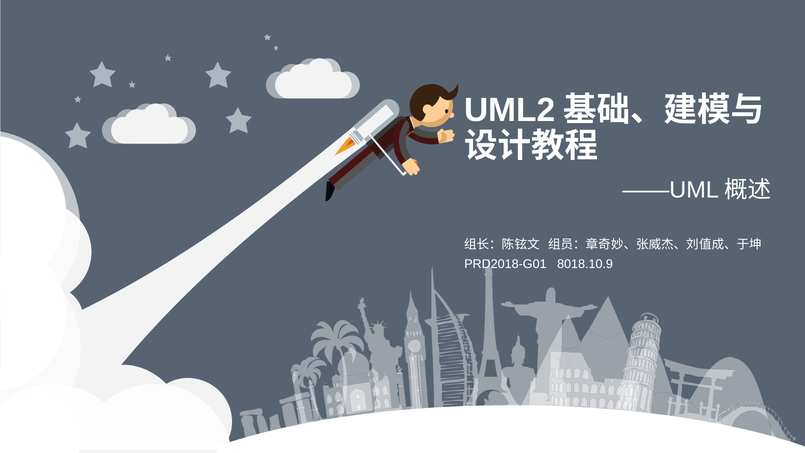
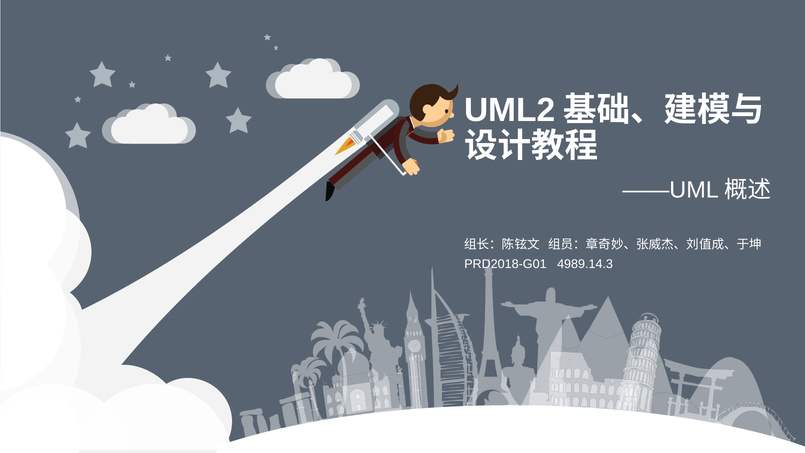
8018.10.9: 8018.10.9 -> 4989.14.3
